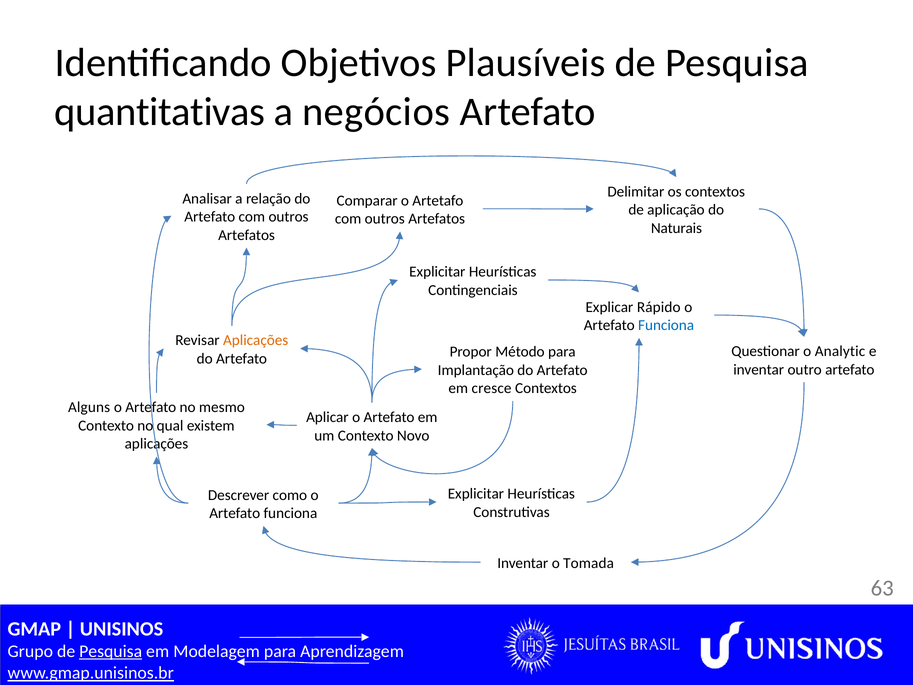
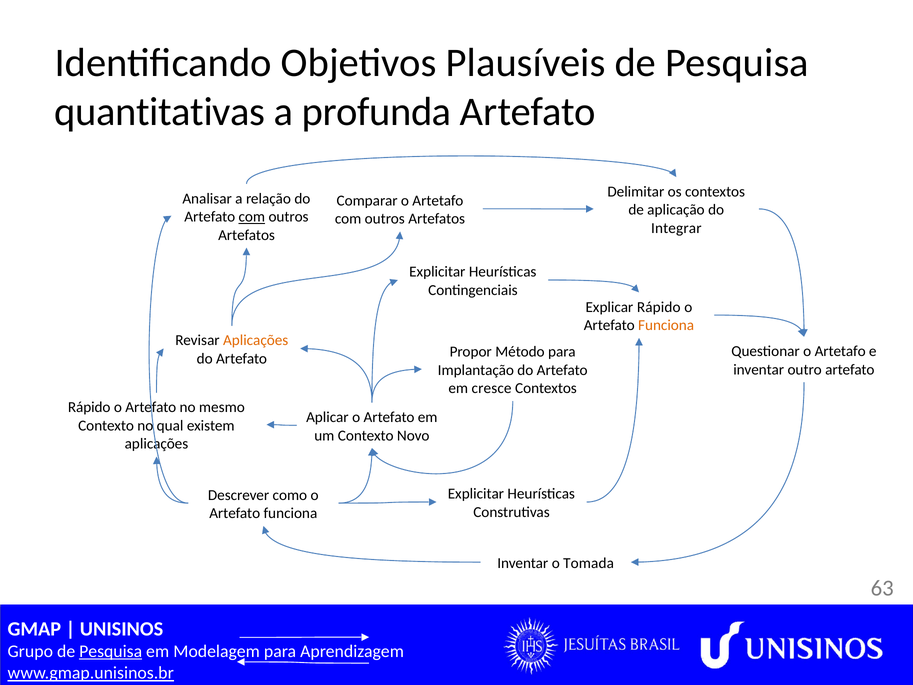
negócios: negócios -> profunda
com at (252, 217) underline: none -> present
Naturais: Naturais -> Integrar
Funciona at (666, 325) colour: blue -> orange
Questionar o Analytic: Analytic -> Artetafo
Alguns at (89, 407): Alguns -> Rápido
